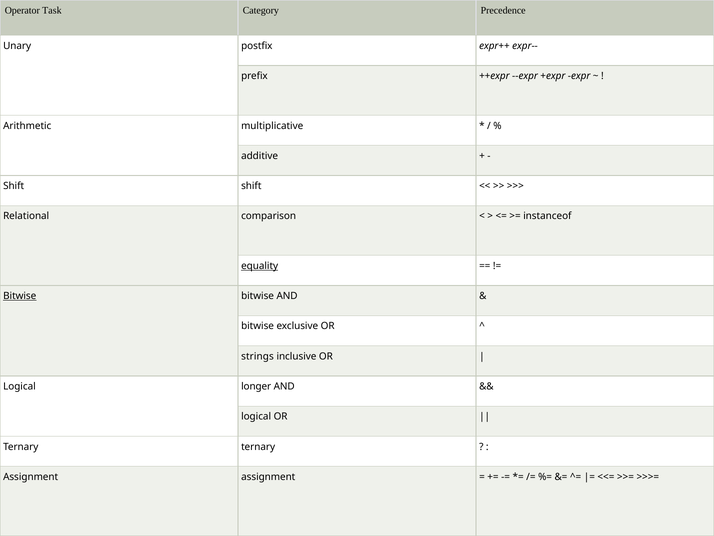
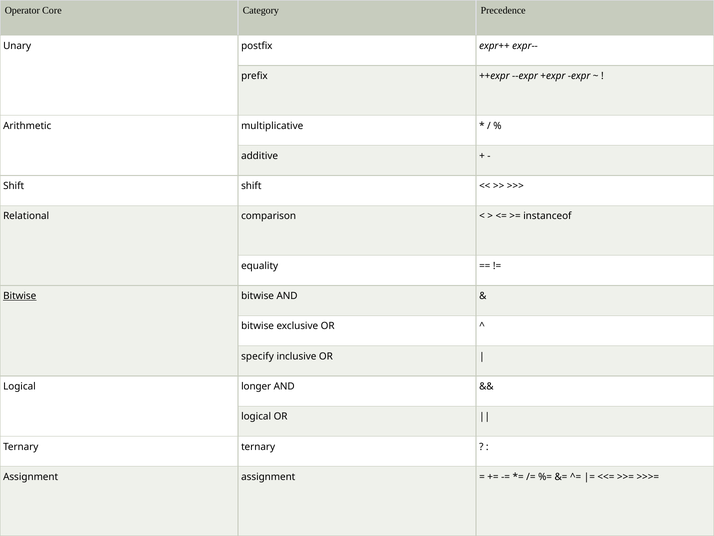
Task: Task -> Core
equality underline: present -> none
strings: strings -> specify
